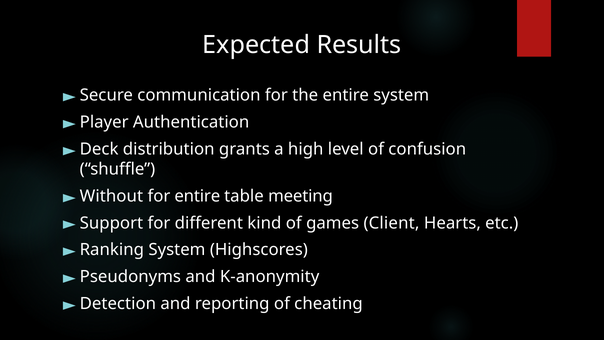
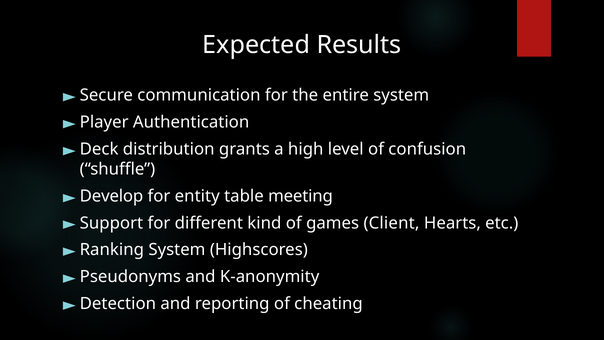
Without: Without -> Develop
for entire: entire -> entity
